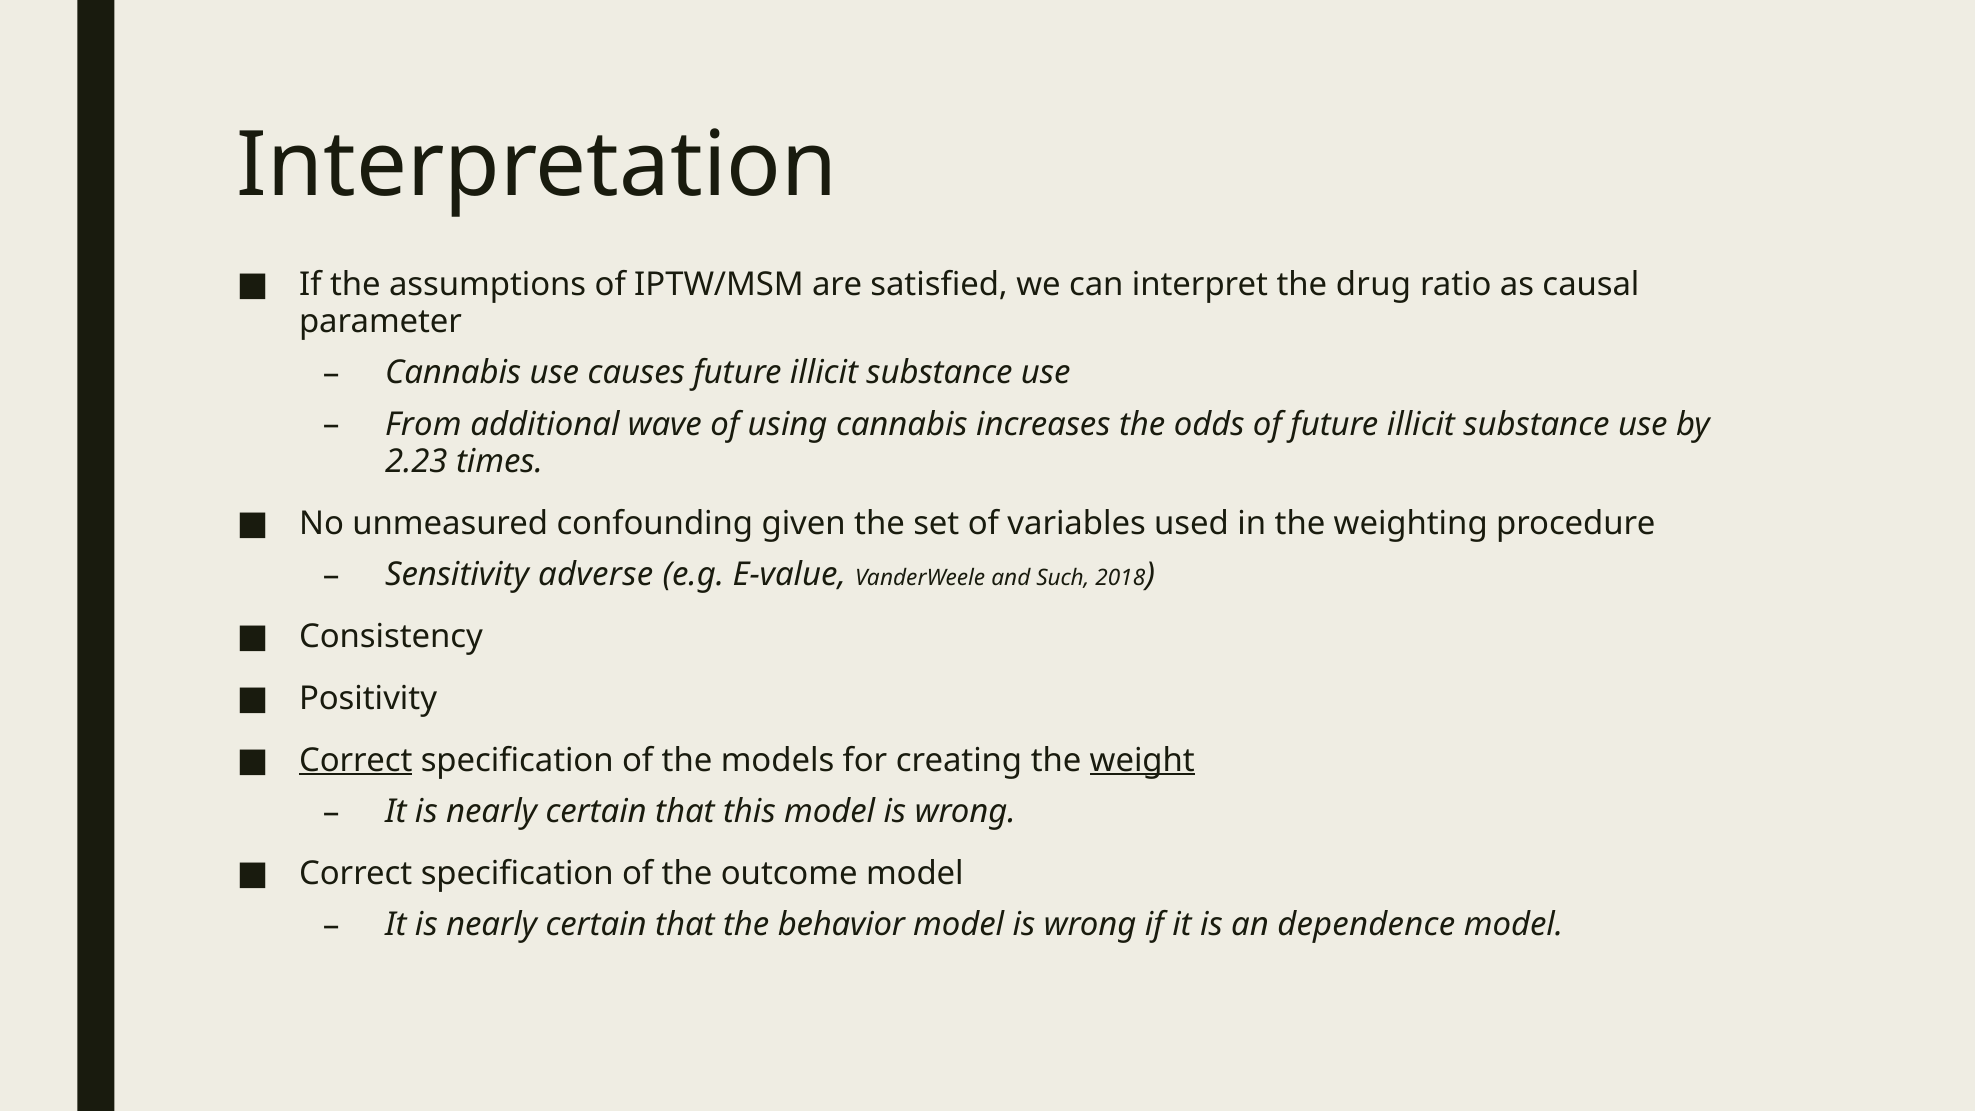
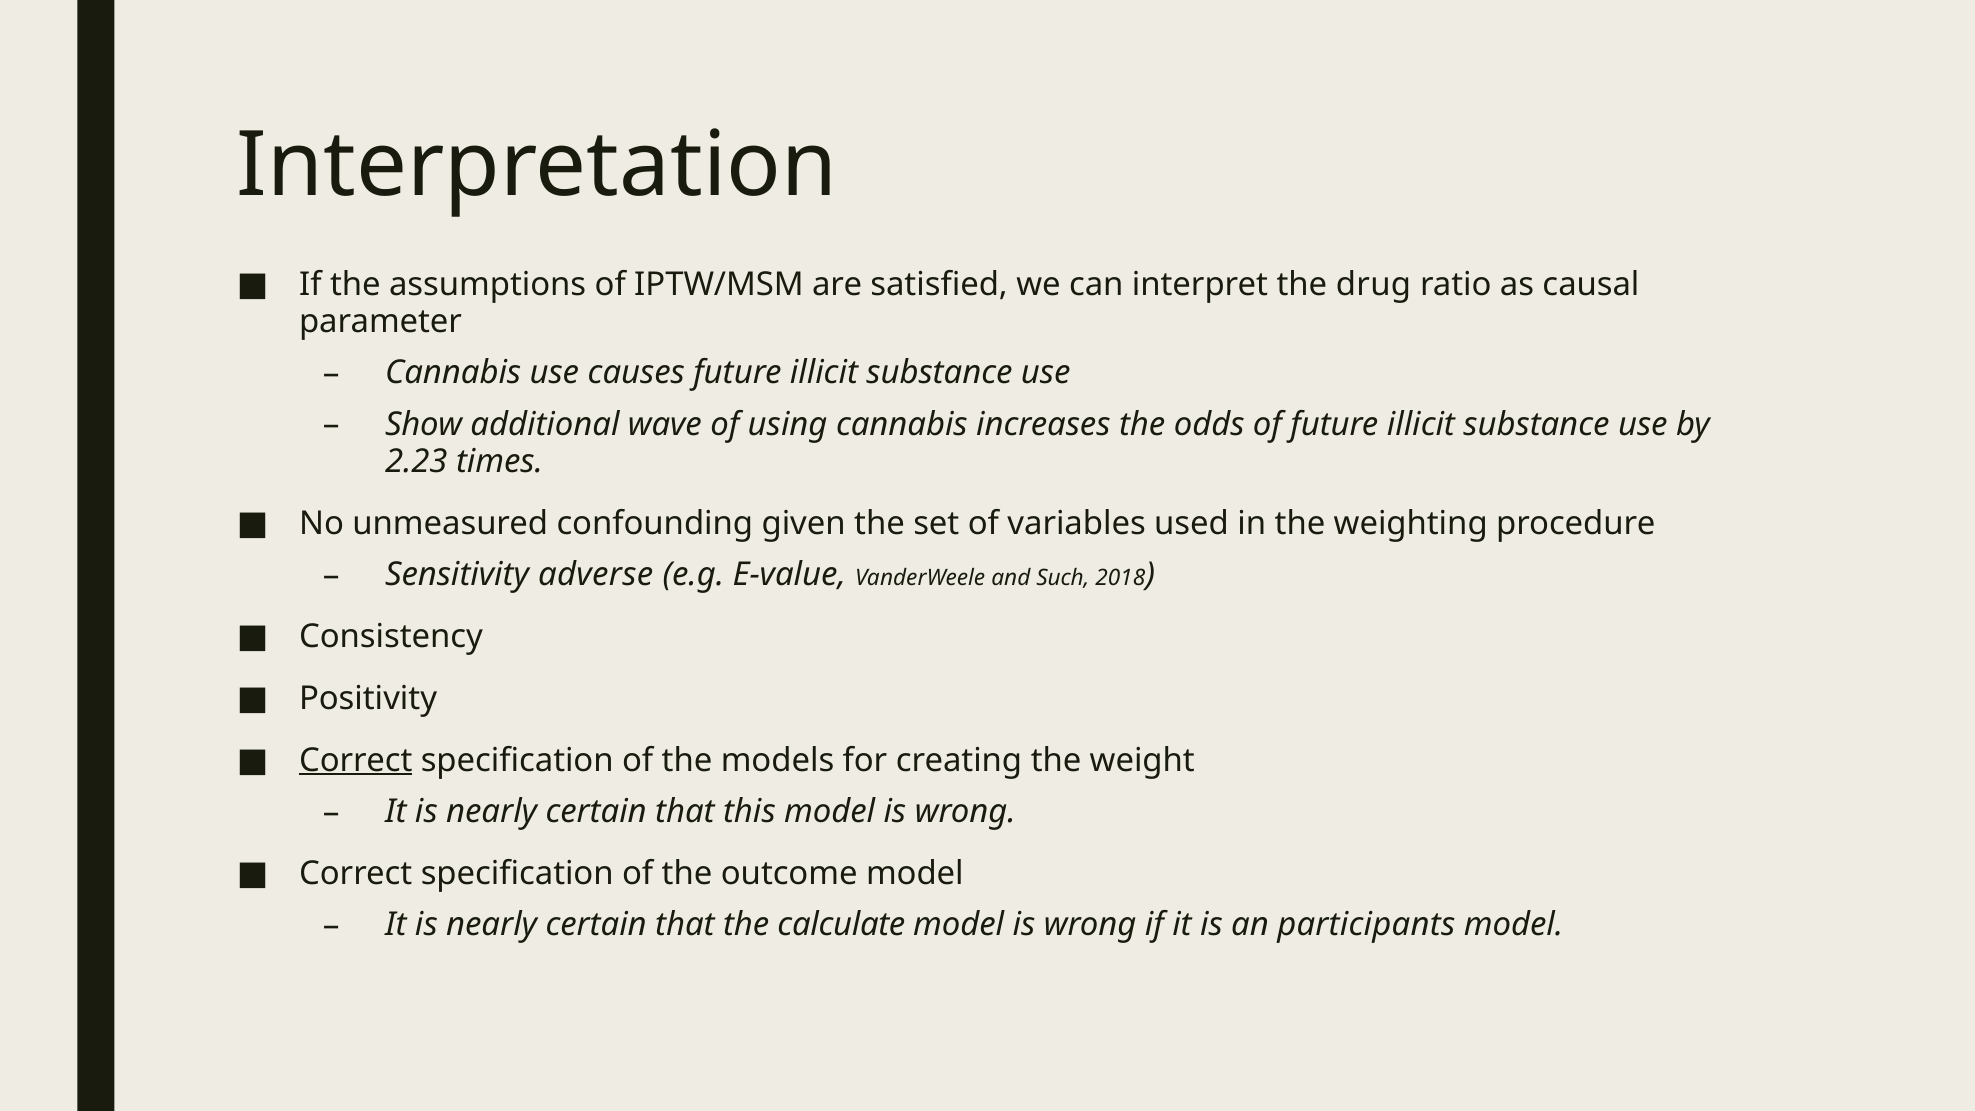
From: From -> Show
weight underline: present -> none
behavior: behavior -> calculate
dependence: dependence -> participants
